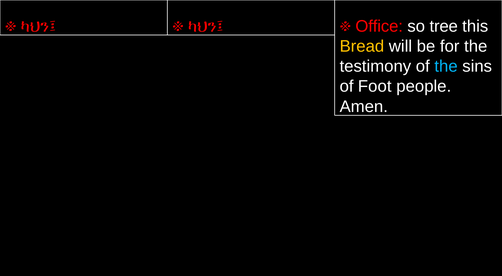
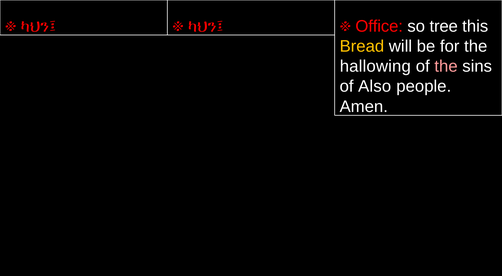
testimony: testimony -> hallowing
the at (446, 66) colour: light blue -> pink
Foot: Foot -> Also
